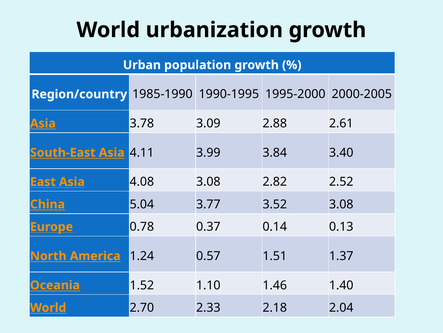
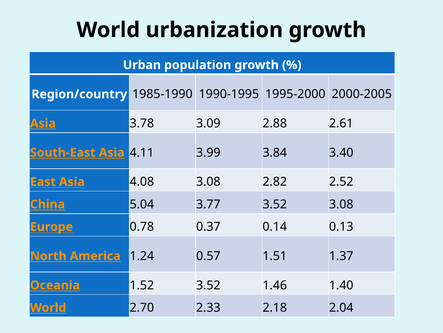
1.52 1.10: 1.10 -> 3.52
